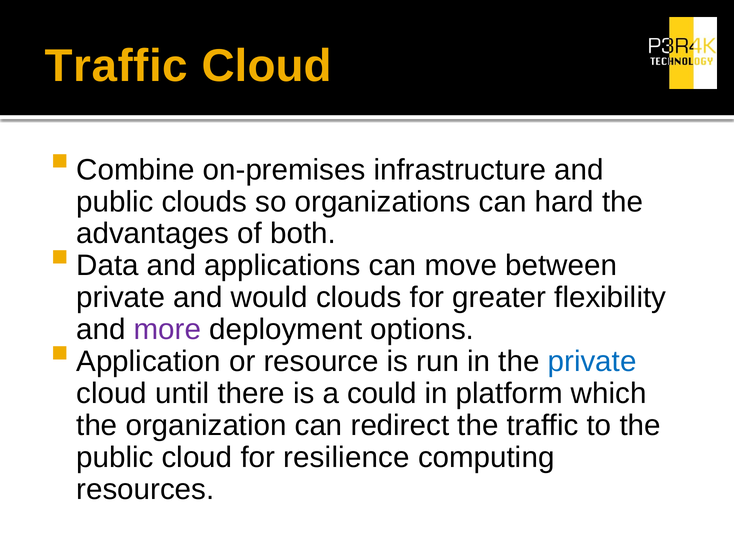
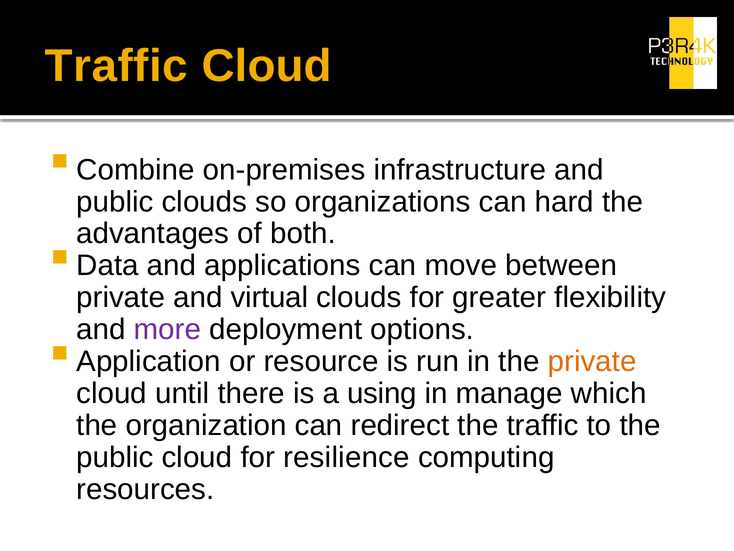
would: would -> virtual
private at (592, 361) colour: blue -> orange
could: could -> using
platform: platform -> manage
